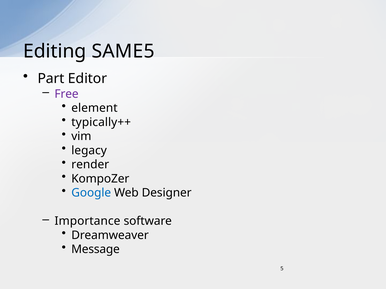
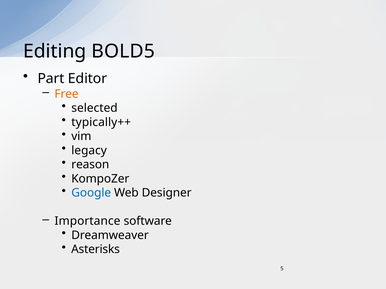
SAME5: SAME5 -> BOLD5
Free colour: purple -> orange
element: element -> selected
render: render -> reason
Message: Message -> Asterisks
